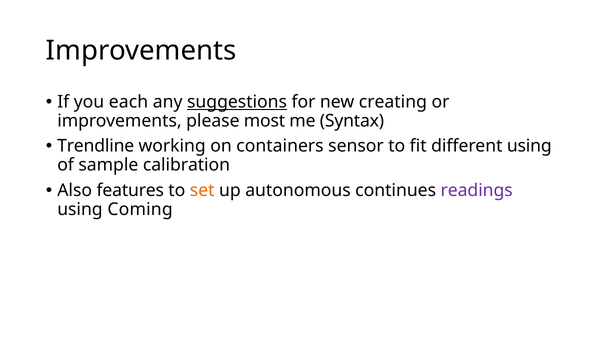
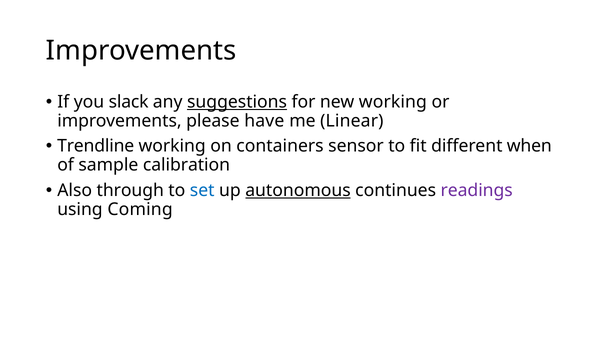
each: each -> slack
new creating: creating -> working
most: most -> have
Syntax: Syntax -> Linear
different using: using -> when
features: features -> through
set colour: orange -> blue
autonomous underline: none -> present
